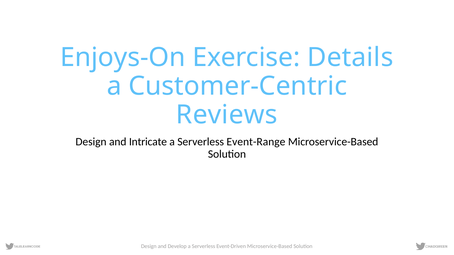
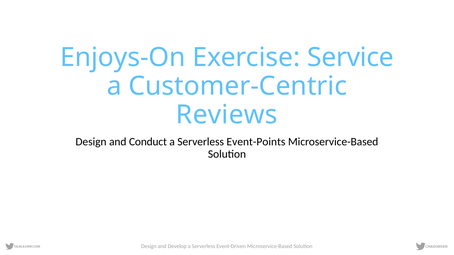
Details: Details -> Service
Intricate: Intricate -> Conduct
Event-Range: Event-Range -> Event-Points
